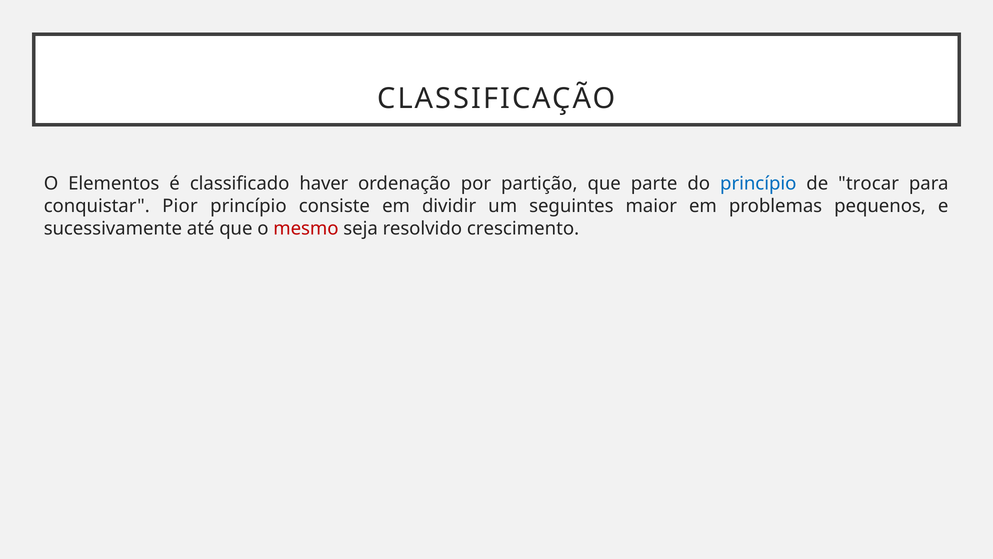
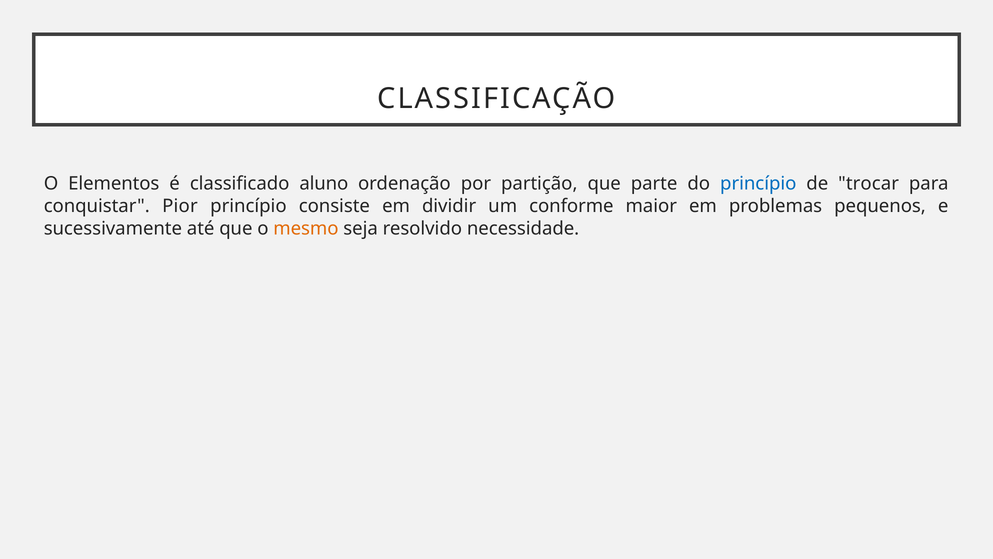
haver: haver -> aluno
seguintes: seguintes -> conforme
mesmo colour: red -> orange
crescimento: crescimento -> necessidade
